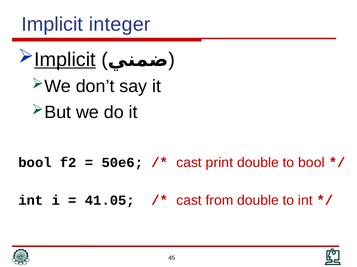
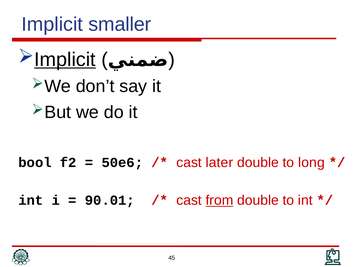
integer: integer -> smaller
print: print -> later
to bool: bool -> long
41.05: 41.05 -> 90.01
from underline: none -> present
